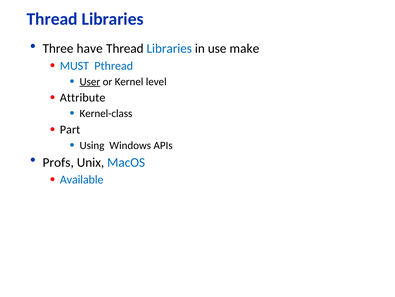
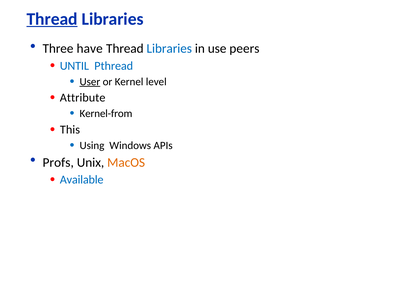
Thread at (52, 19) underline: none -> present
make: make -> peers
MUST: MUST -> UNTIL
Kernel-class: Kernel-class -> Kernel-from
Part: Part -> This
MacOS colour: blue -> orange
